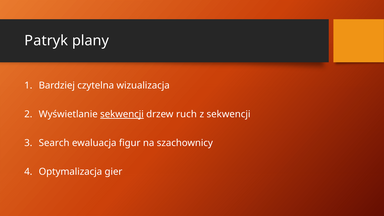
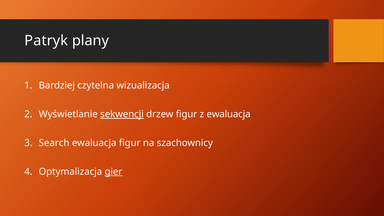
drzew ruch: ruch -> figur
z sekwencji: sekwencji -> ewaluacja
gier underline: none -> present
